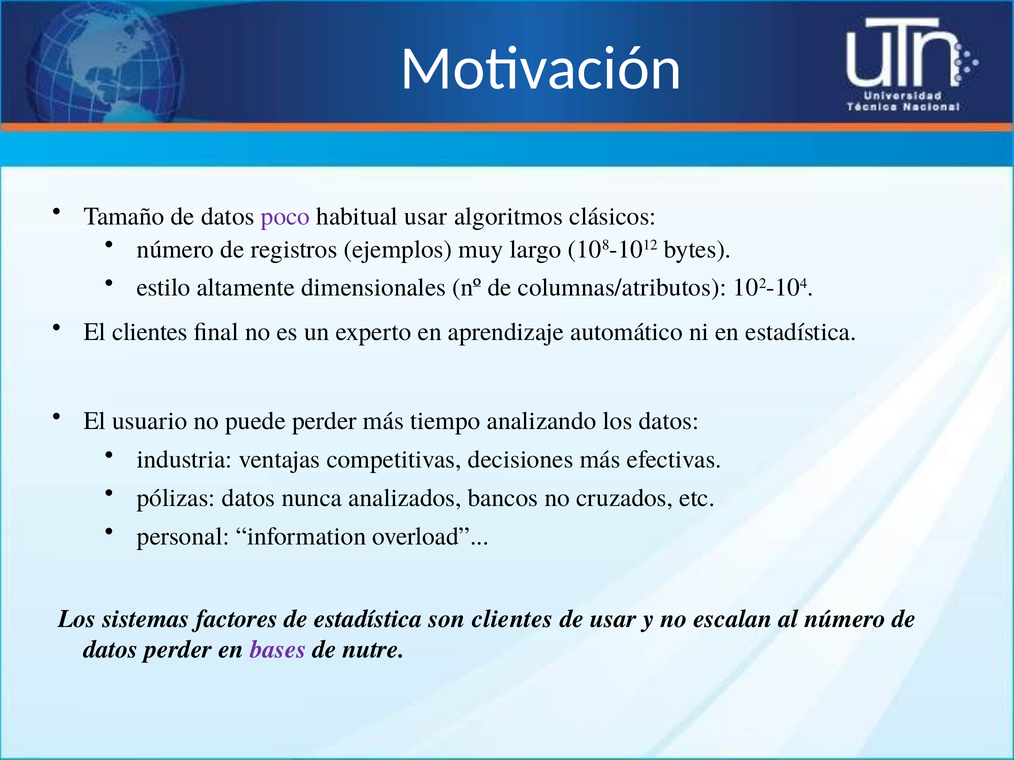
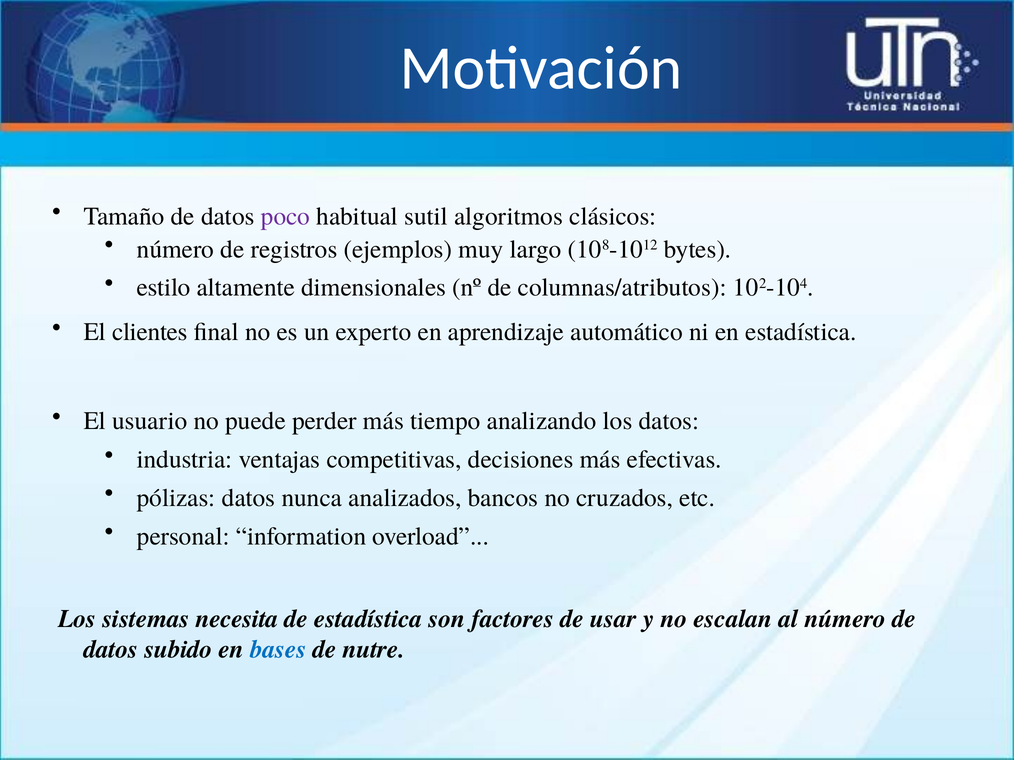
habitual usar: usar -> sutil
factores: factores -> necesita
son clientes: clientes -> factores
datos perder: perder -> subido
bases colour: purple -> blue
